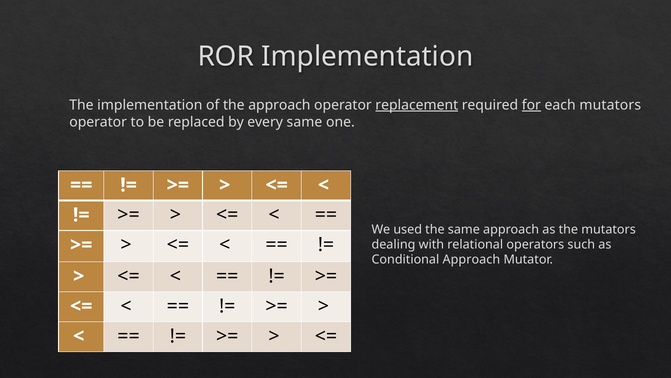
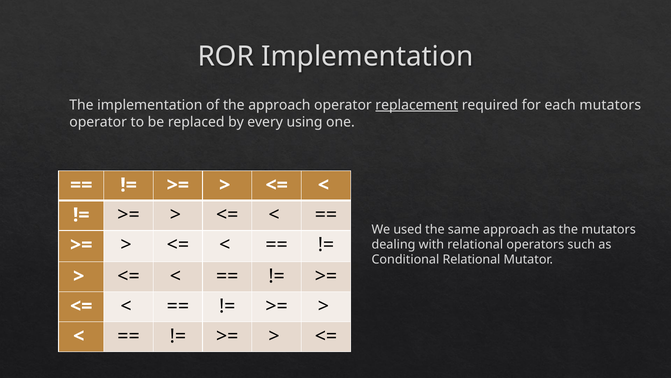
for underline: present -> none
every same: same -> using
Conditional Approach: Approach -> Relational
